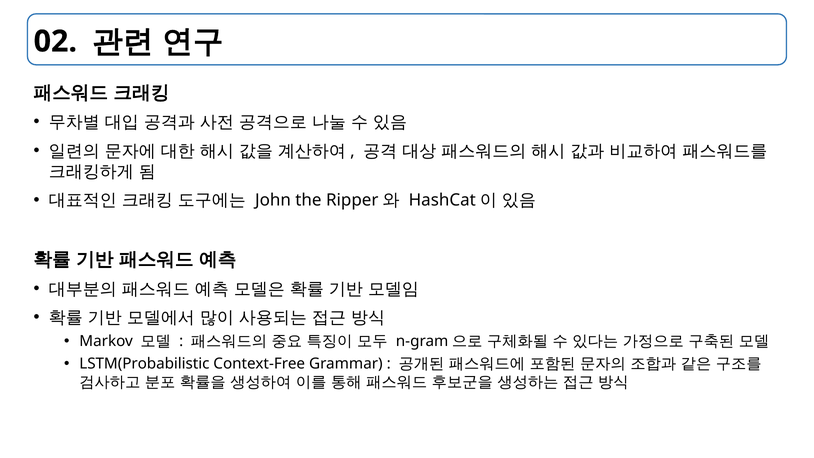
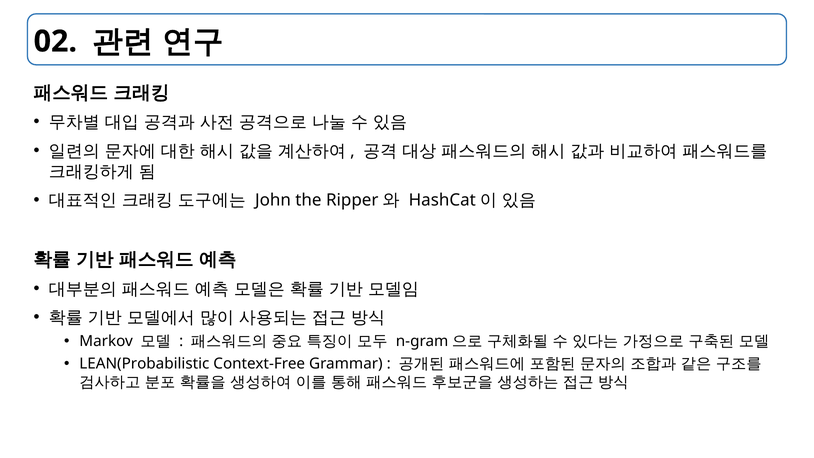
LSTM(Probabilistic: LSTM(Probabilistic -> LEAN(Probabilistic
